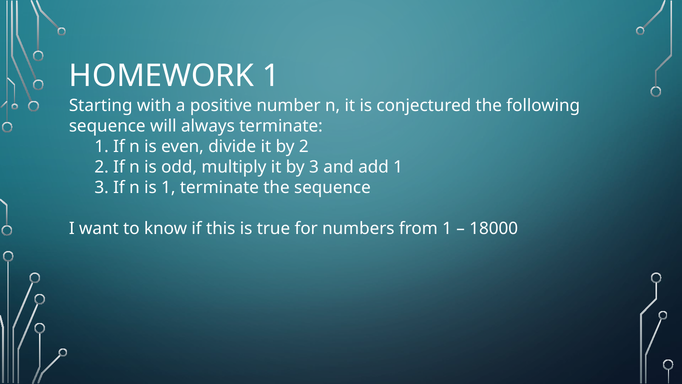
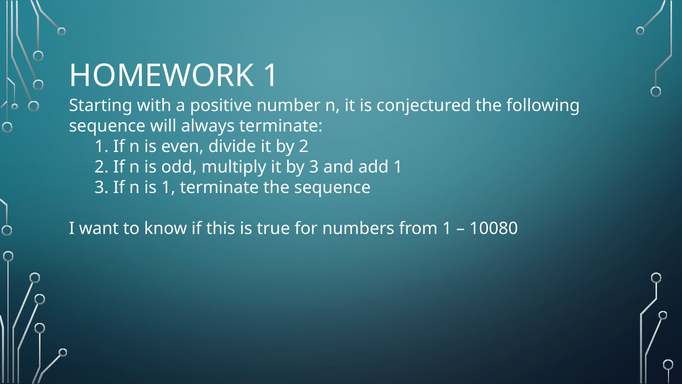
18000: 18000 -> 10080
